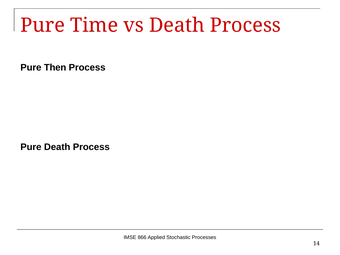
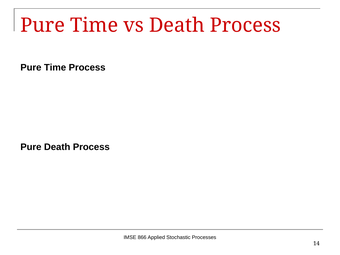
Then at (55, 68): Then -> Time
